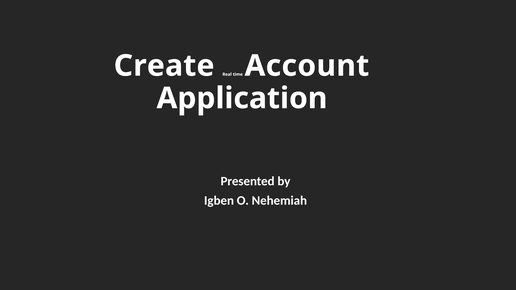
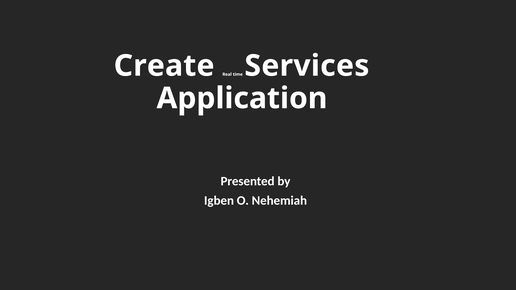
Account: Account -> Services
